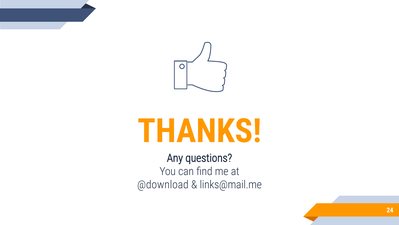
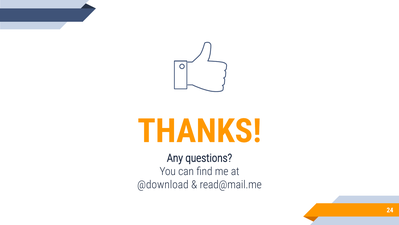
links@mail.me: links@mail.me -> read@mail.me
